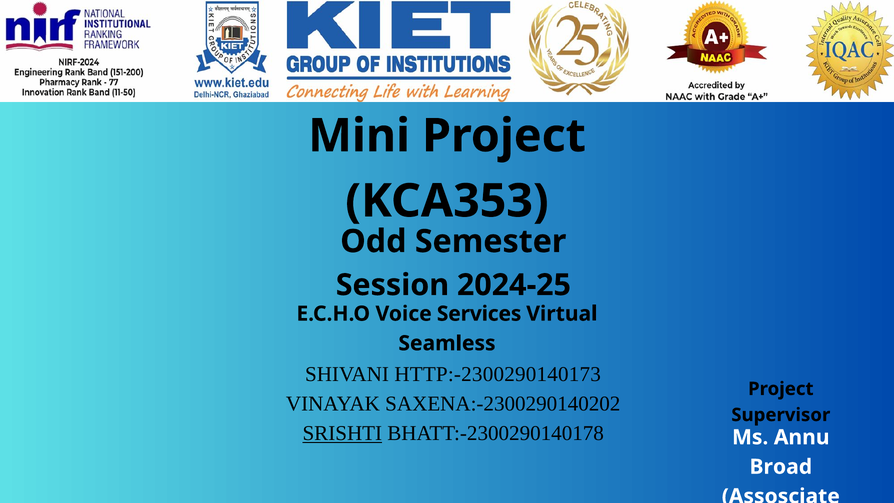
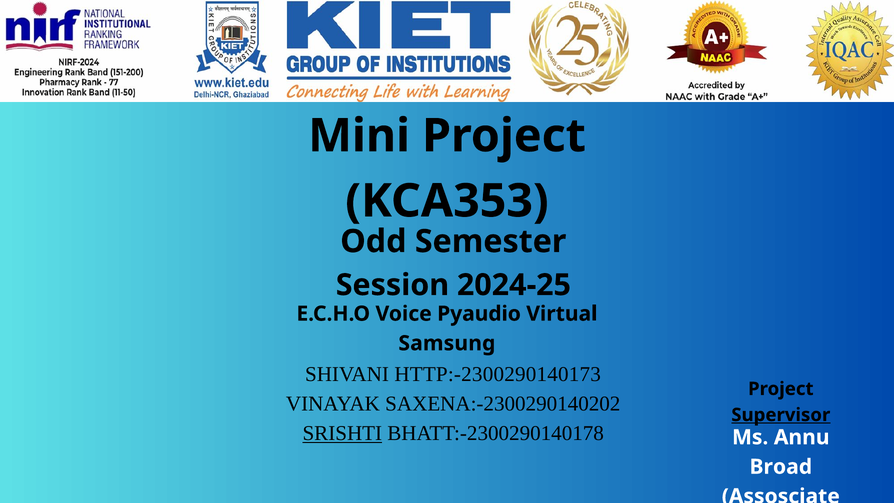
Services: Services -> Pyaudio
Seamless: Seamless -> Samsung
Supervisor underline: none -> present
